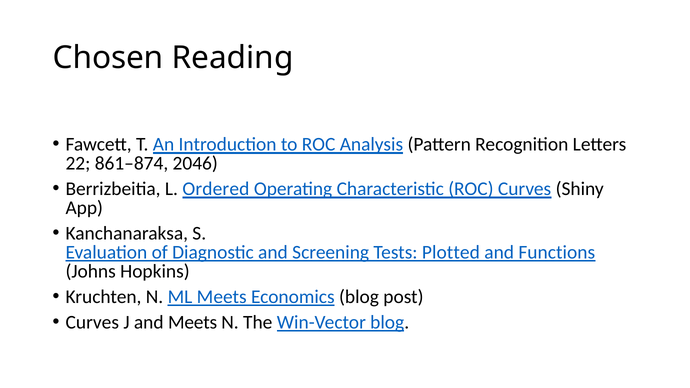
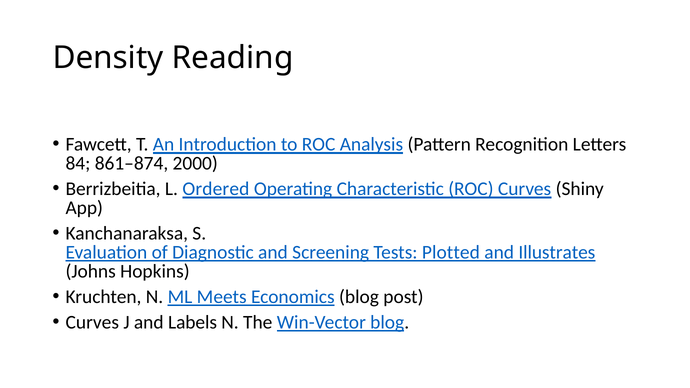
Chosen: Chosen -> Density
22: 22 -> 84
2046: 2046 -> 2000
Functions: Functions -> Illustrates
and Meets: Meets -> Labels
